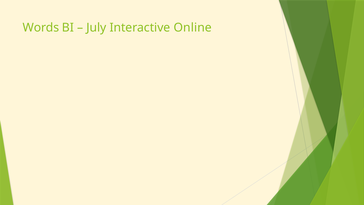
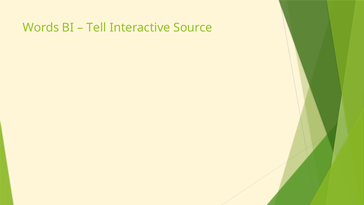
July: July -> Tell
Online: Online -> Source
